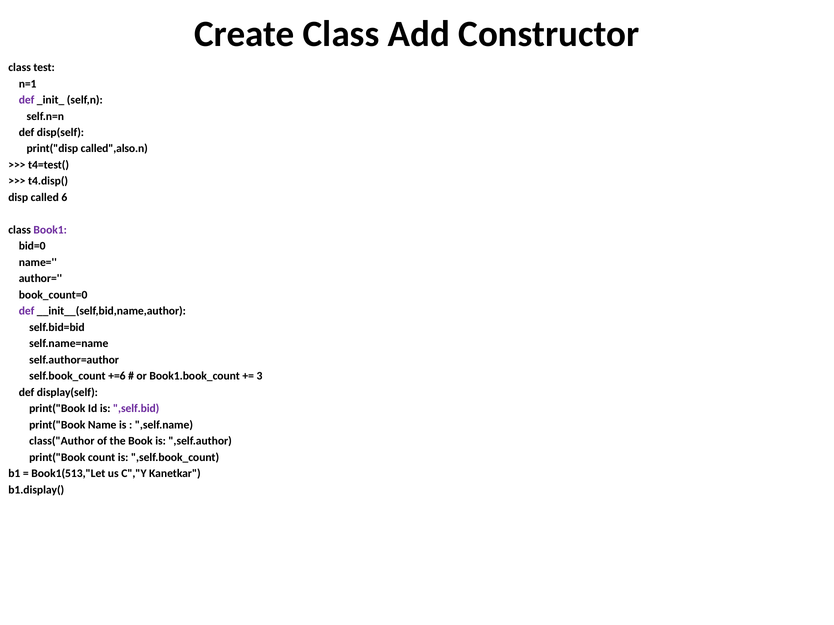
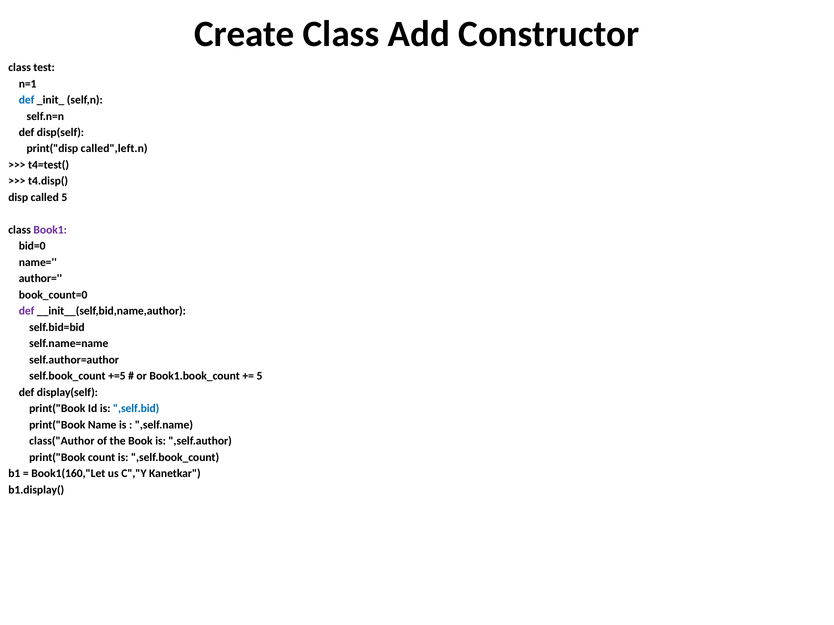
def at (27, 100) colour: purple -> blue
called",also.n: called",also.n -> called",left.n
called 6: 6 -> 5
+=6: +=6 -> +=5
3 at (259, 376): 3 -> 5
,self.bid colour: purple -> blue
Book1(513,"Let: Book1(513,"Let -> Book1(160,"Let
